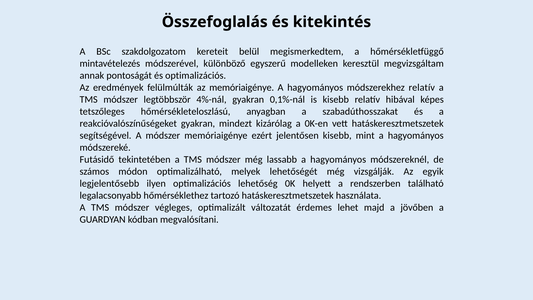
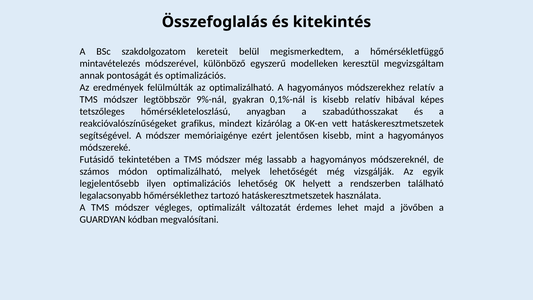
az memóriaigénye: memóriaigénye -> optimalizálható
4%-nál: 4%-nál -> 9%-nál
reakcióvalószínűségeket gyakran: gyakran -> grafikus
